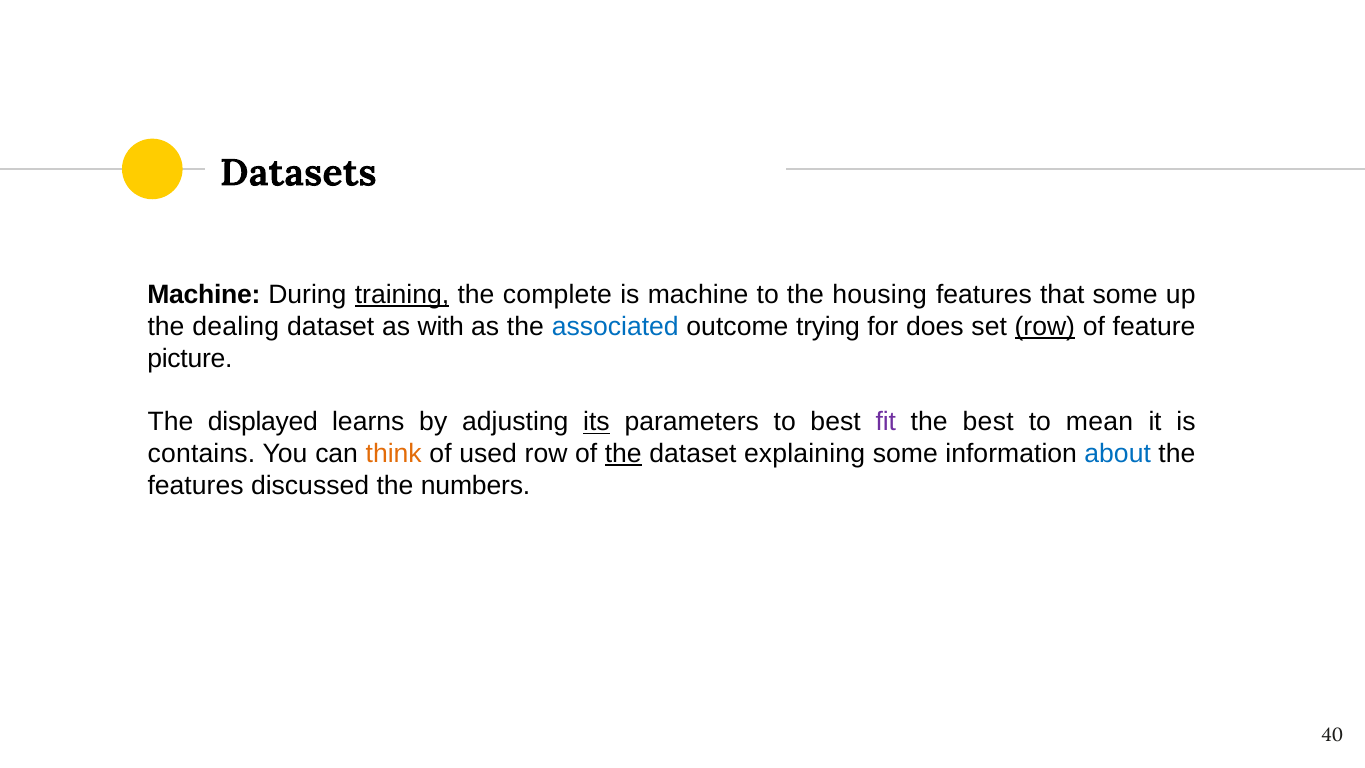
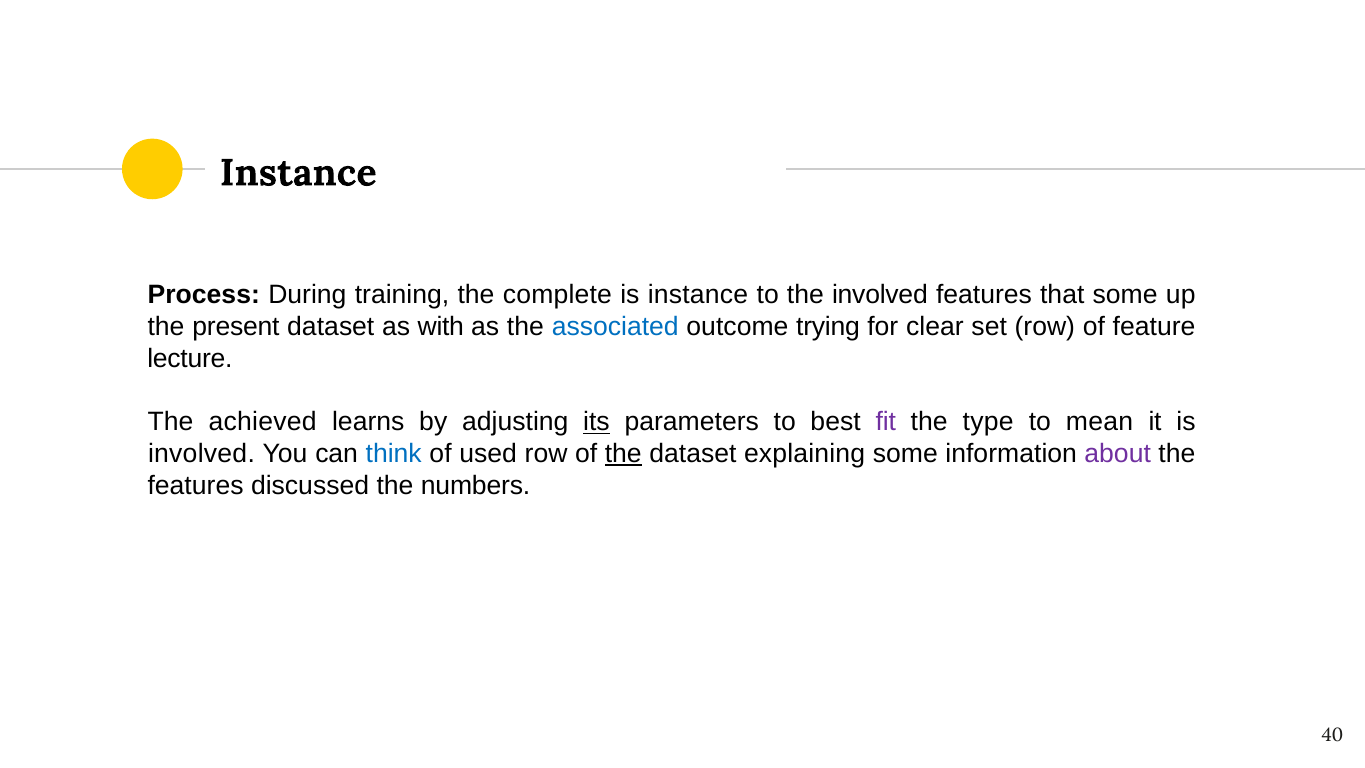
Datasets at (298, 173): Datasets -> Instance
Machine at (204, 294): Machine -> Process
training underline: present -> none
is machine: machine -> instance
the housing: housing -> involved
dealing: dealing -> present
does: does -> clear
row at (1045, 326) underline: present -> none
picture: picture -> lecture
displayed: displayed -> achieved
the best: best -> type
contains at (201, 454): contains -> involved
think colour: orange -> blue
about colour: blue -> purple
